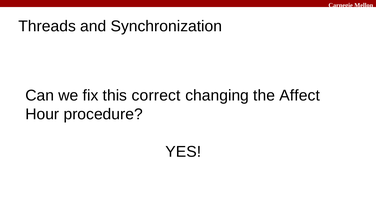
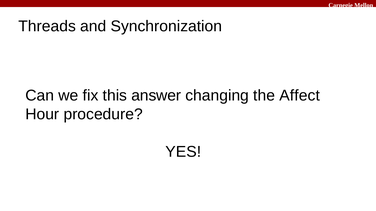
correct: correct -> answer
